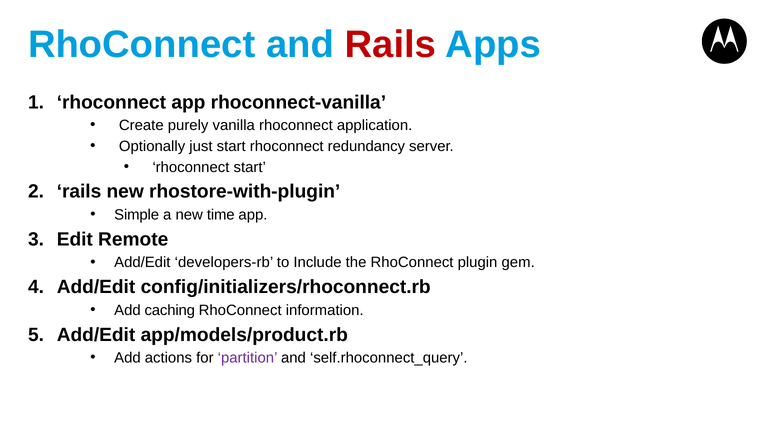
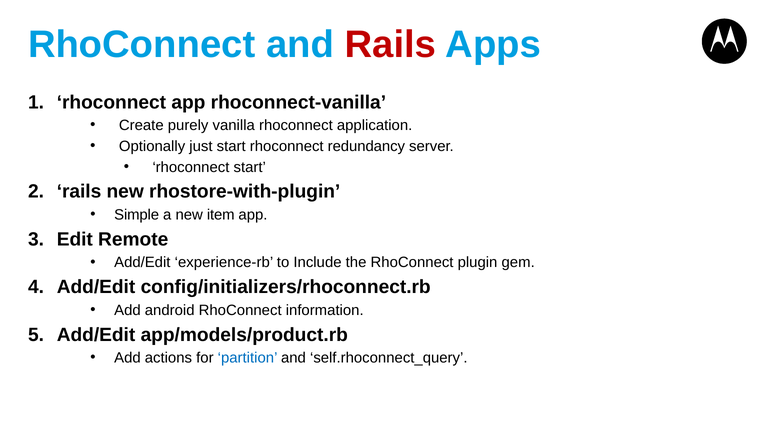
time: time -> item
developers-rb: developers-rb -> experience-rb
caching: caching -> android
partition colour: purple -> blue
